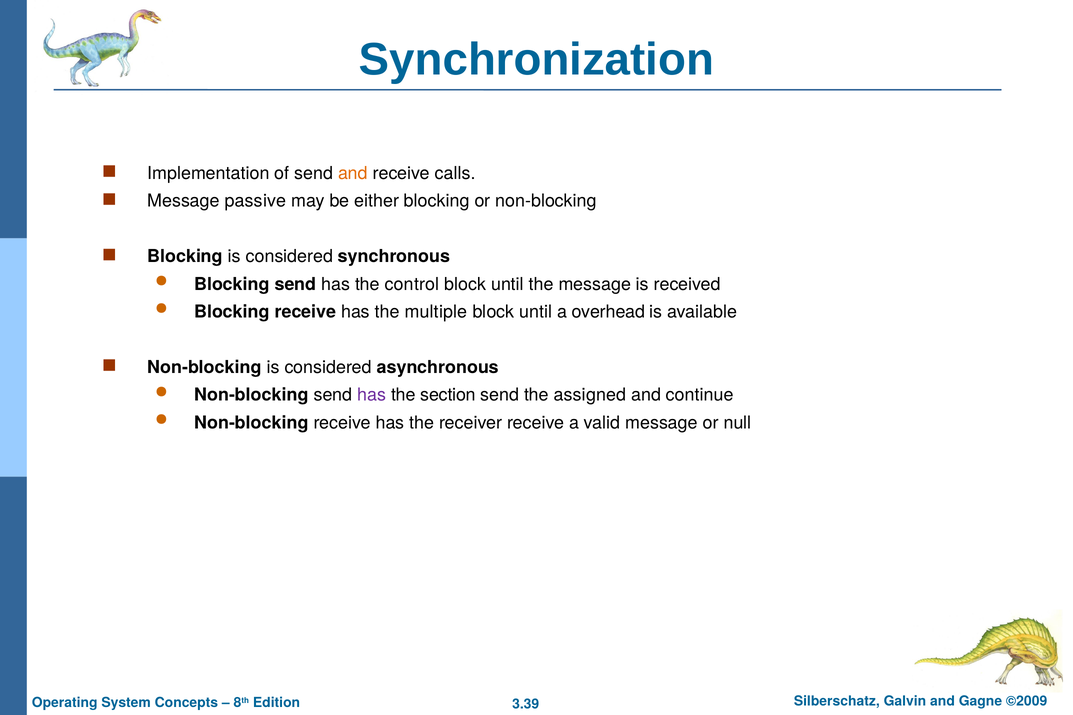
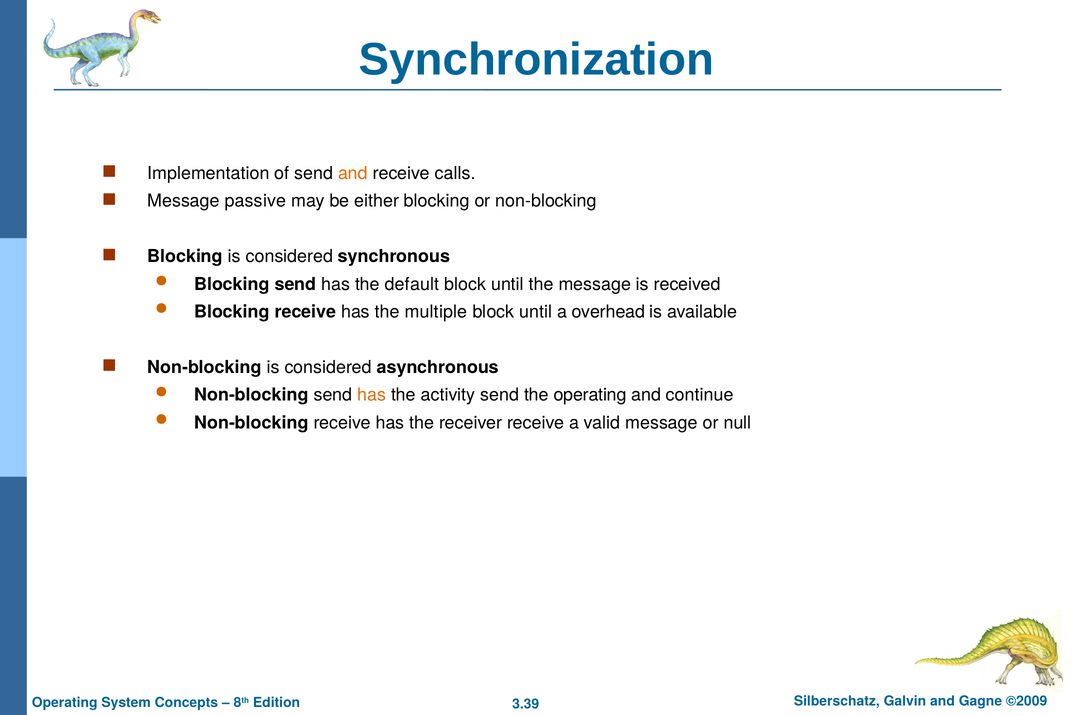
control: control -> default
has at (372, 395) colour: purple -> orange
section: section -> activity
the assigned: assigned -> operating
